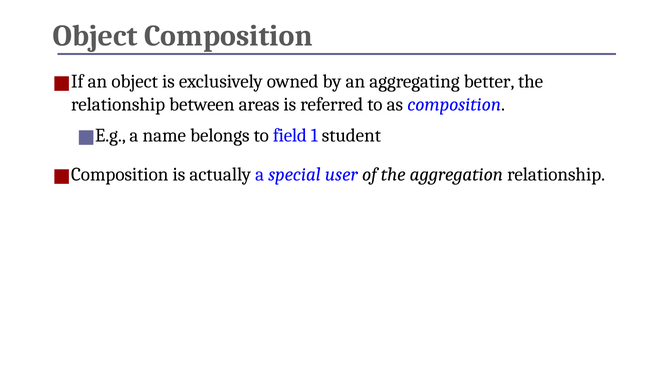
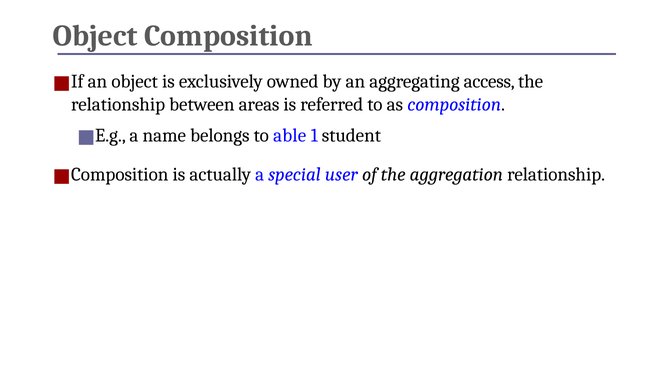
better: better -> access
field: field -> able
